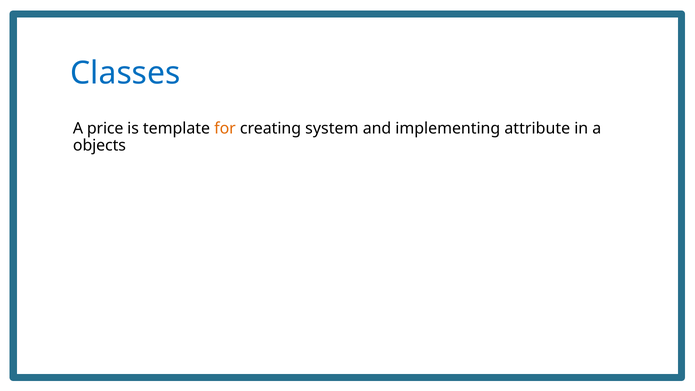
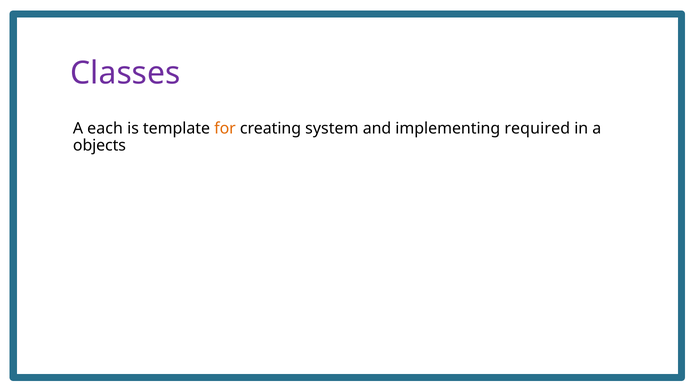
Classes colour: blue -> purple
price: price -> each
attribute: attribute -> required
